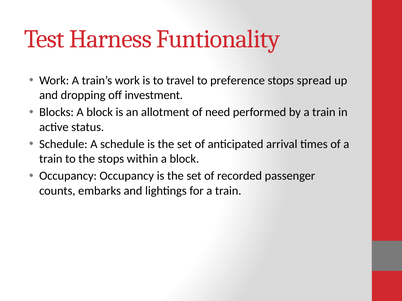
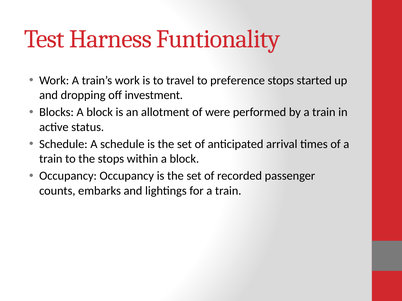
spread: spread -> started
need: need -> were
